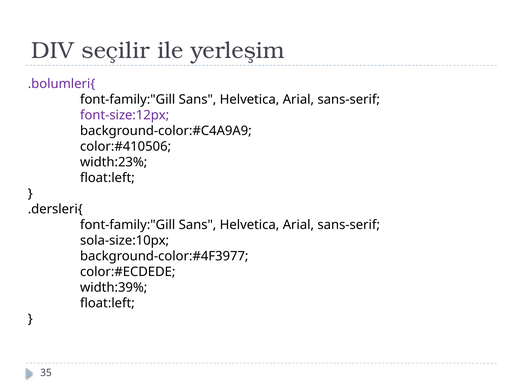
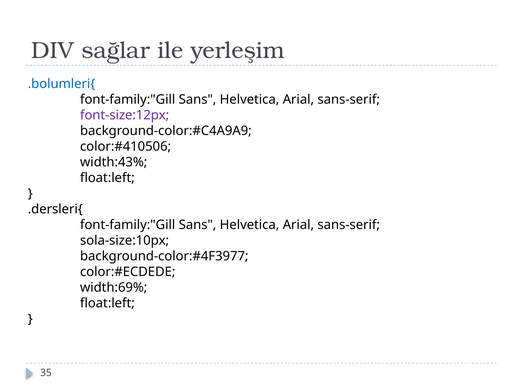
seçilir: seçilir -> sağlar
.bolumleri{ colour: purple -> blue
width:23%: width:23% -> width:43%
width:39%: width:39% -> width:69%
